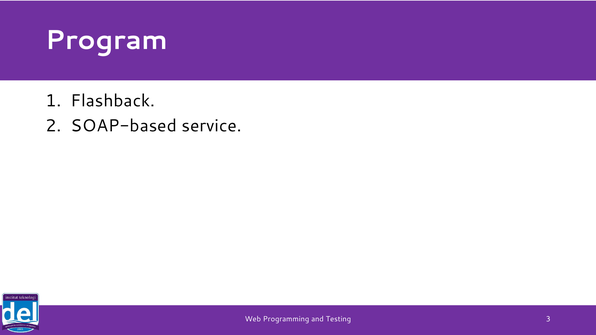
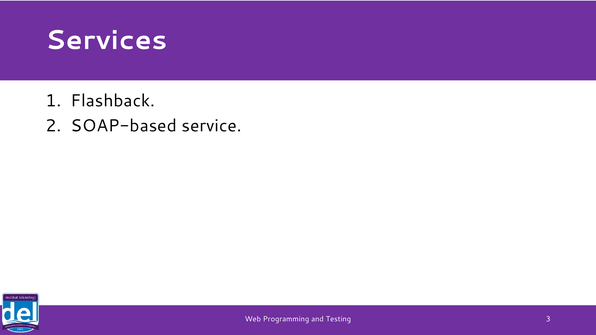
Program: Program -> Services
